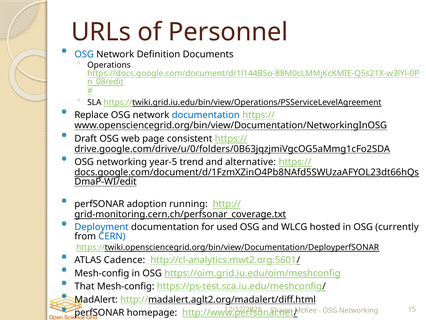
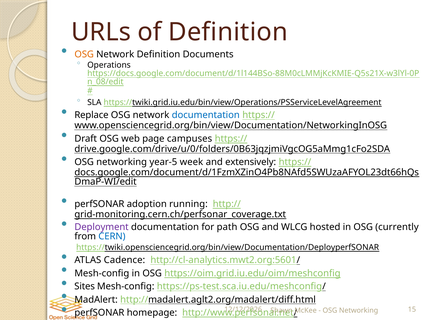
of Personnel: Personnel -> Definition
OSG at (84, 54) colour: blue -> orange
consistent: consistent -> campuses
trend: trend -> week
alternative: alternative -> extensively
Deployment colour: blue -> purple
used: used -> path
That: That -> Sites
